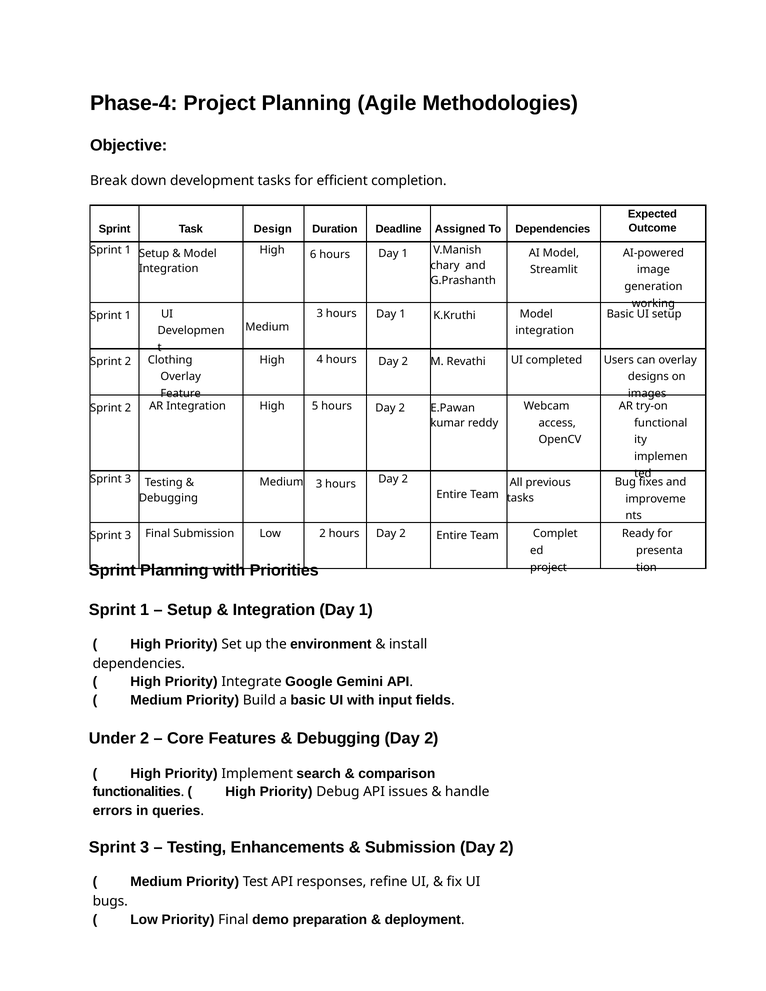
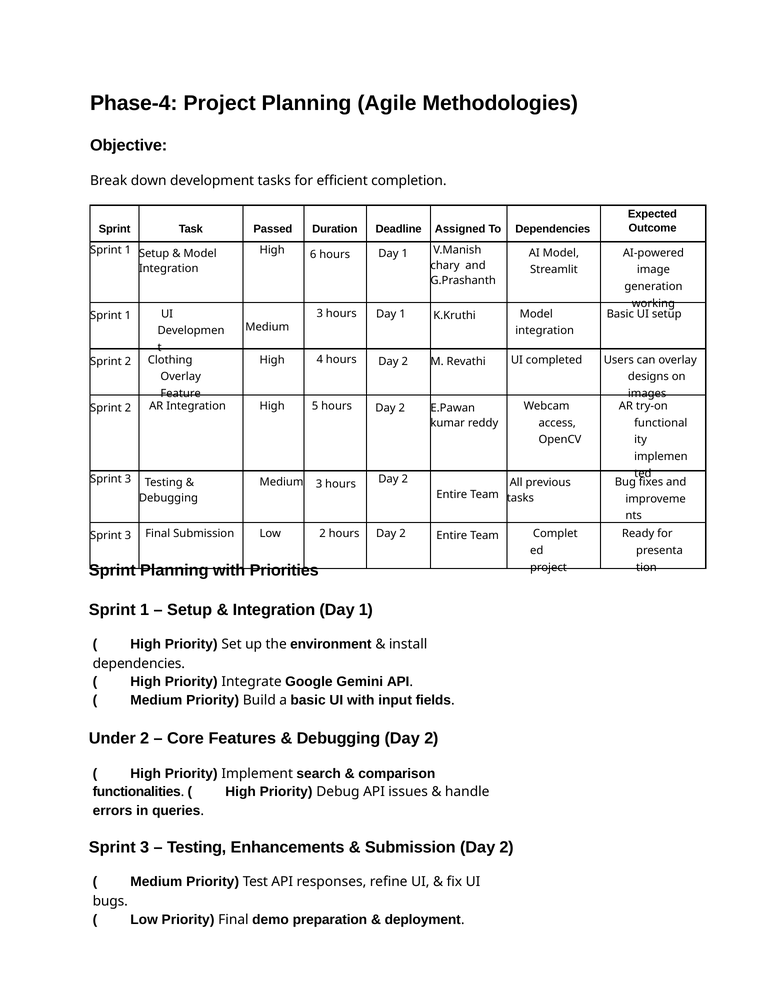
Design: Design -> Passed
